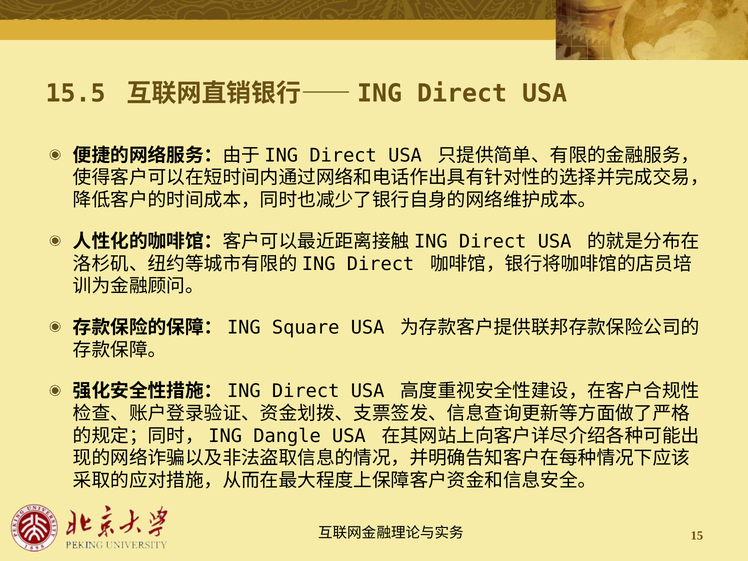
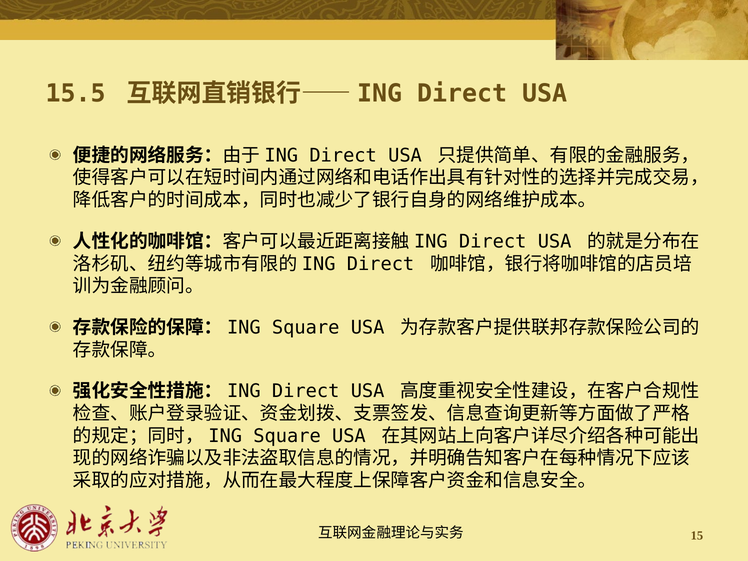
Dangle at (287, 436): Dangle -> Square
